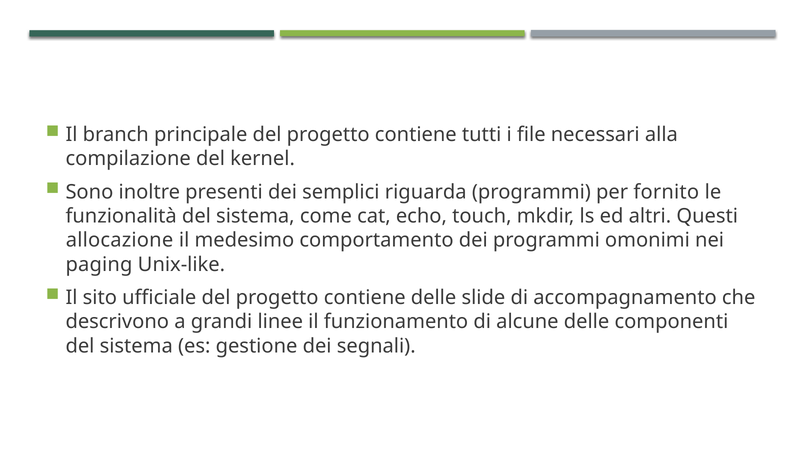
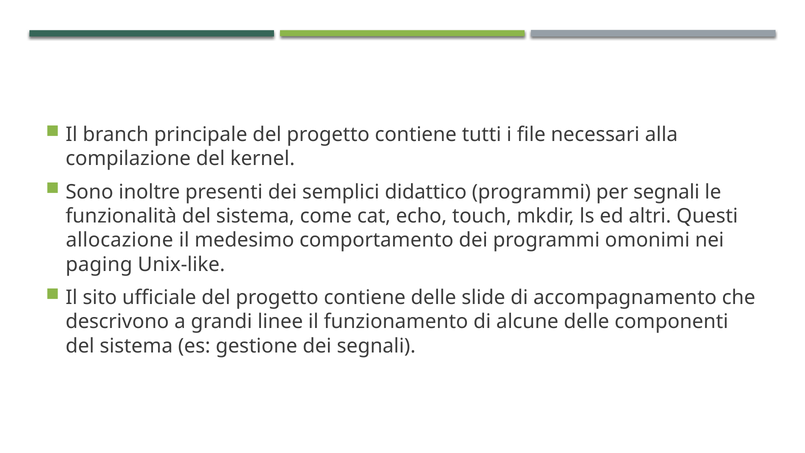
riguarda: riguarda -> didattico
per fornito: fornito -> segnali
